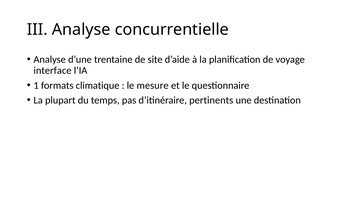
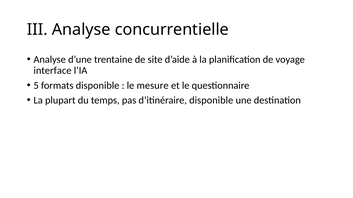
1: 1 -> 5
formats climatique: climatique -> disponible
d’itinéraire pertinents: pertinents -> disponible
